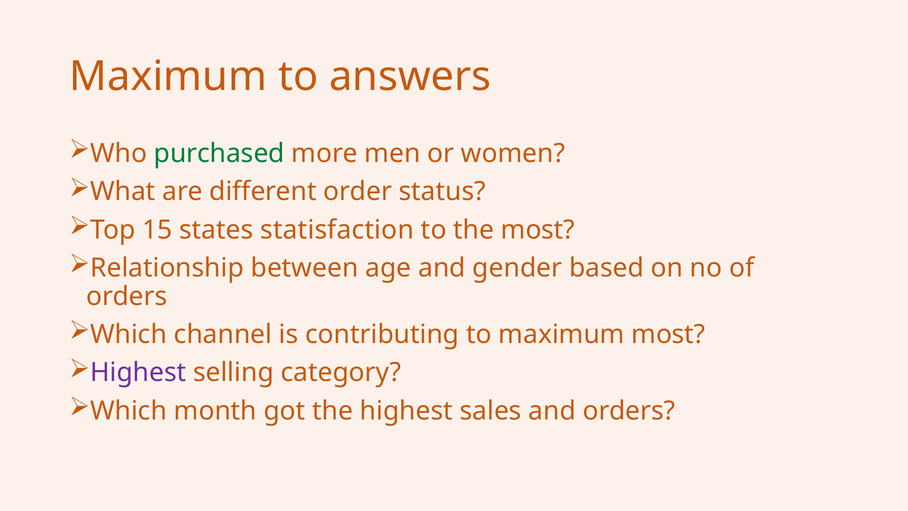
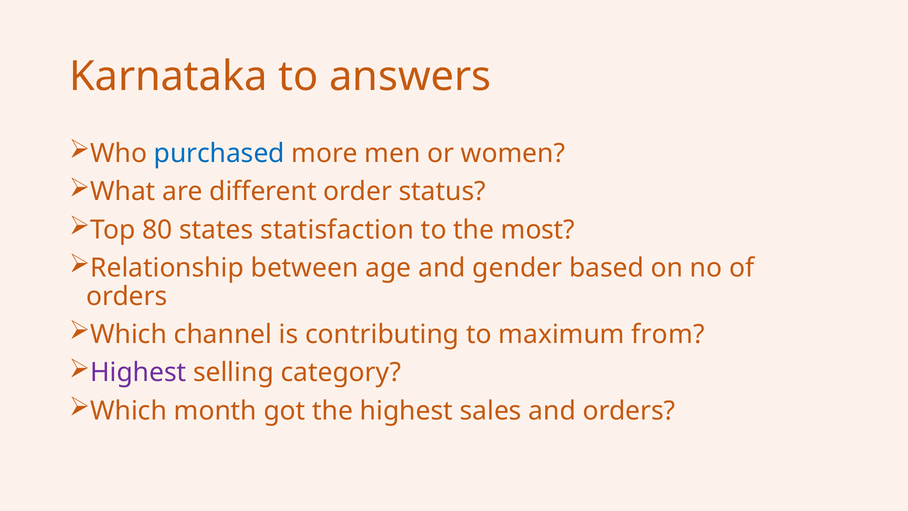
Maximum at (168, 76): Maximum -> Karnataka
purchased colour: green -> blue
15: 15 -> 80
maximum most: most -> from
